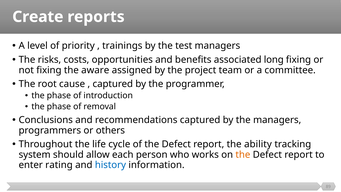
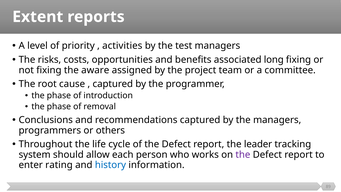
Create: Create -> Extent
trainings: trainings -> activities
ability: ability -> leader
the at (243, 155) colour: orange -> purple
